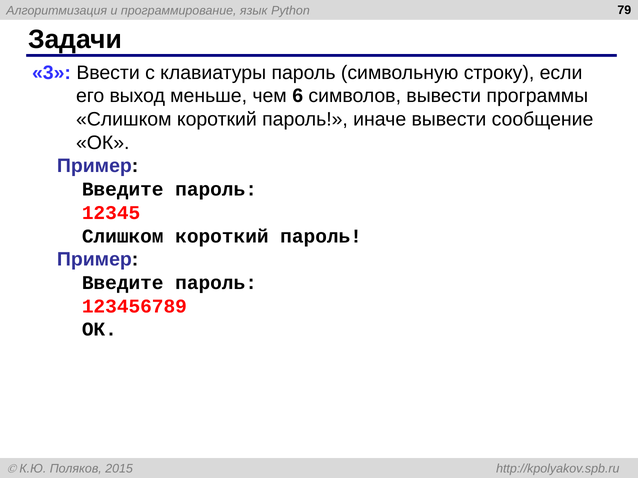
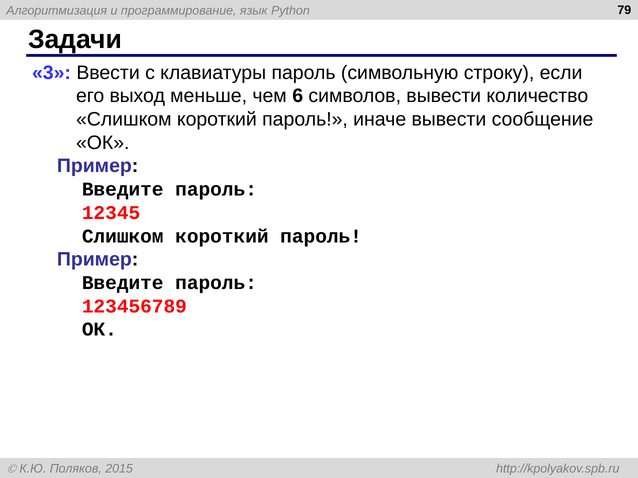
программы: программы -> количество
